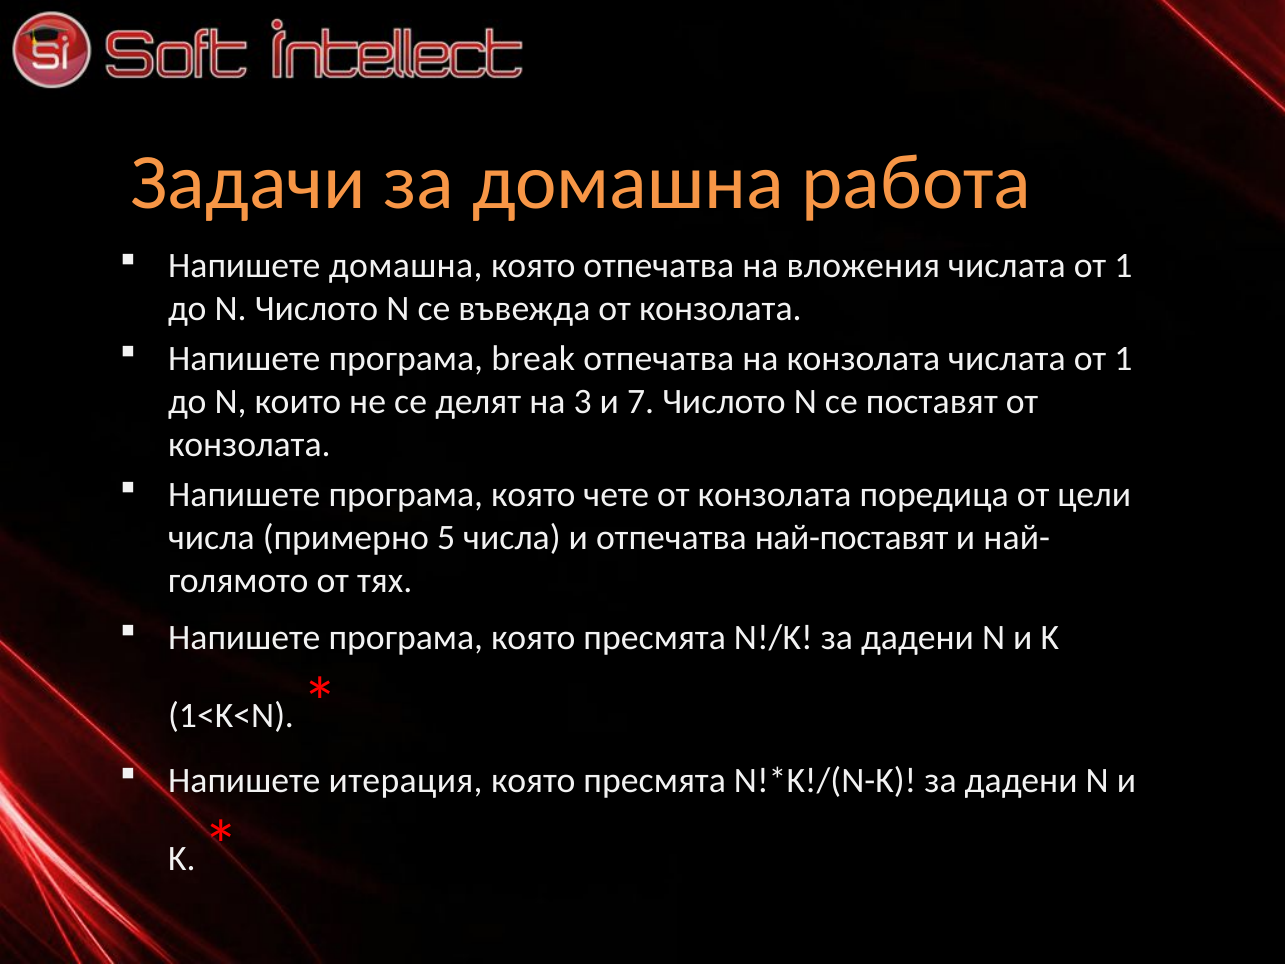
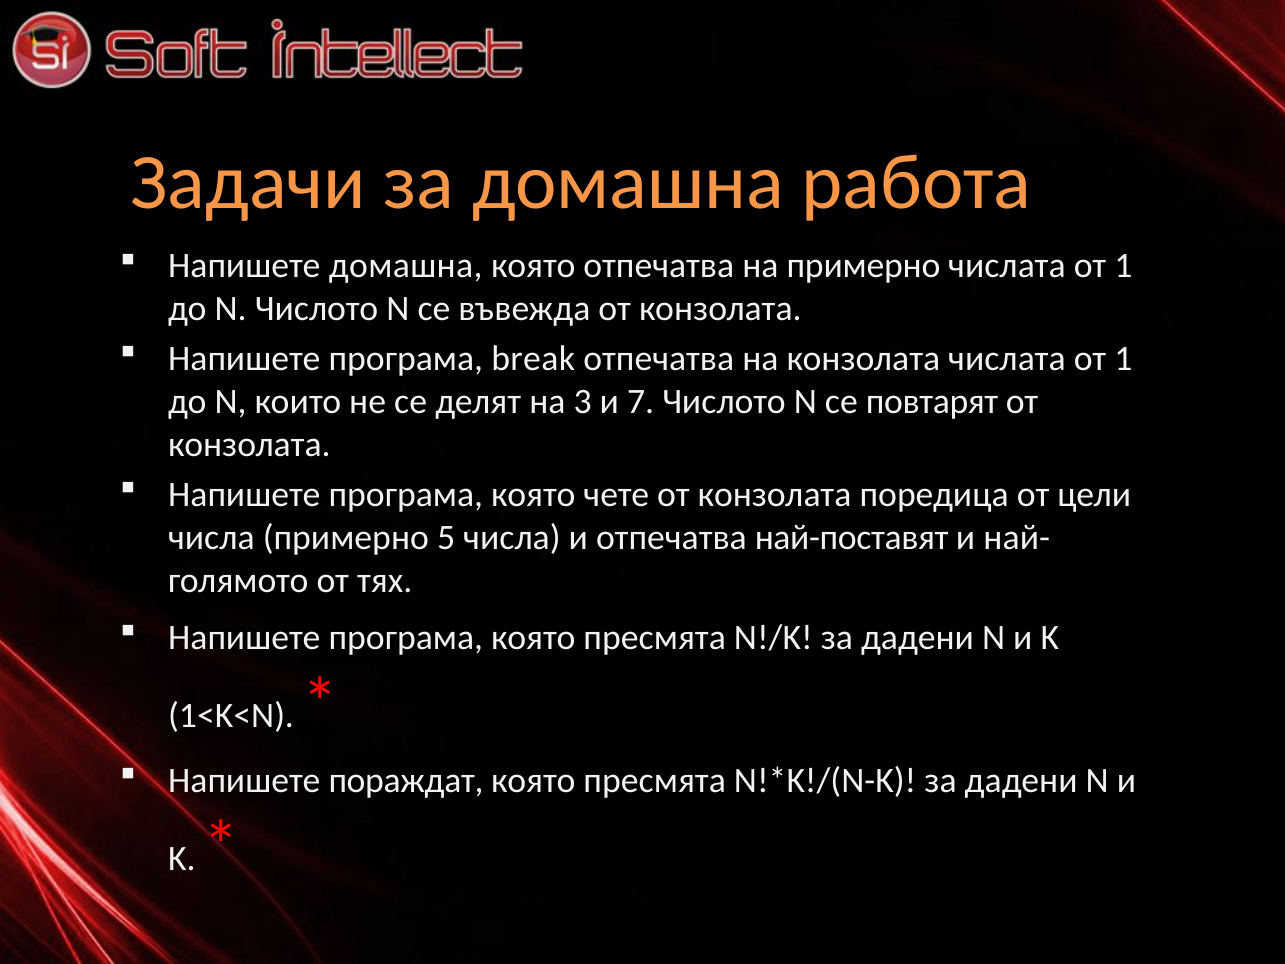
на вложения: вложения -> примерно
поставят: поставят -> повтарят
итерация: итерация -> пораждат
